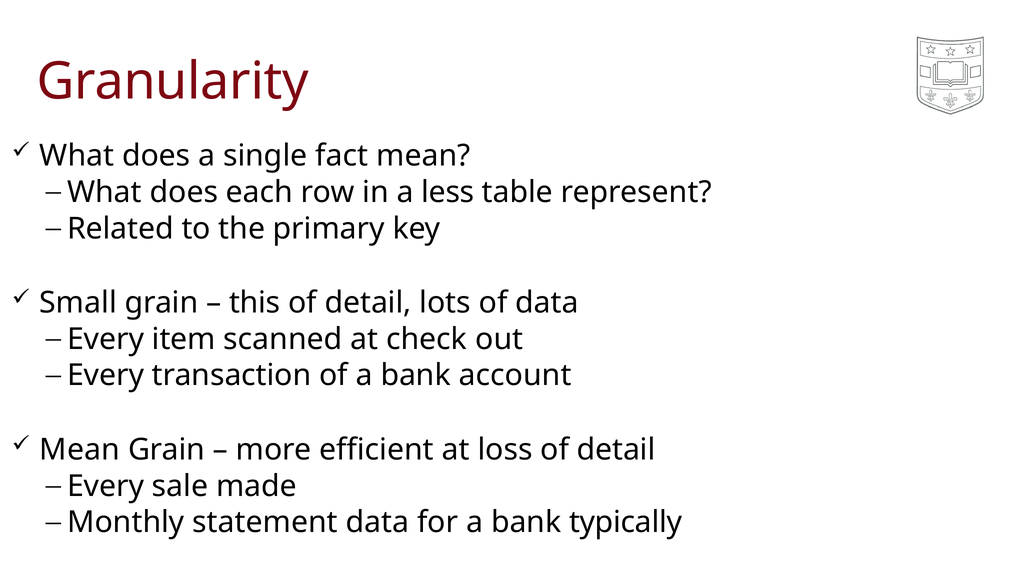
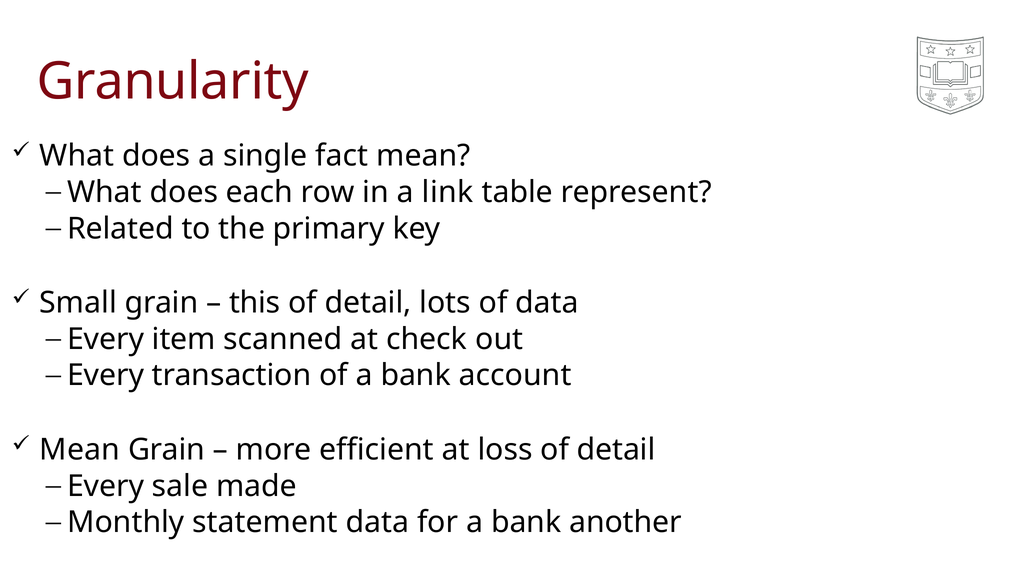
less: less -> link
typically: typically -> another
